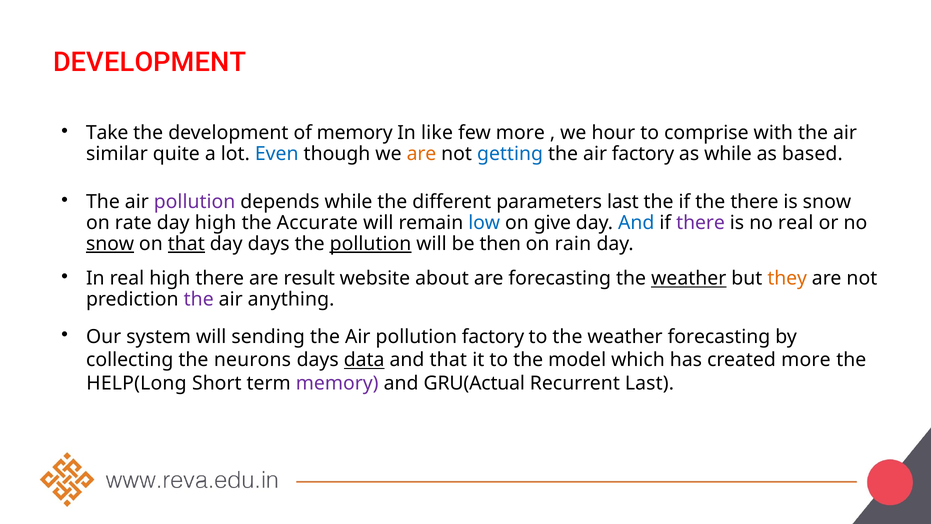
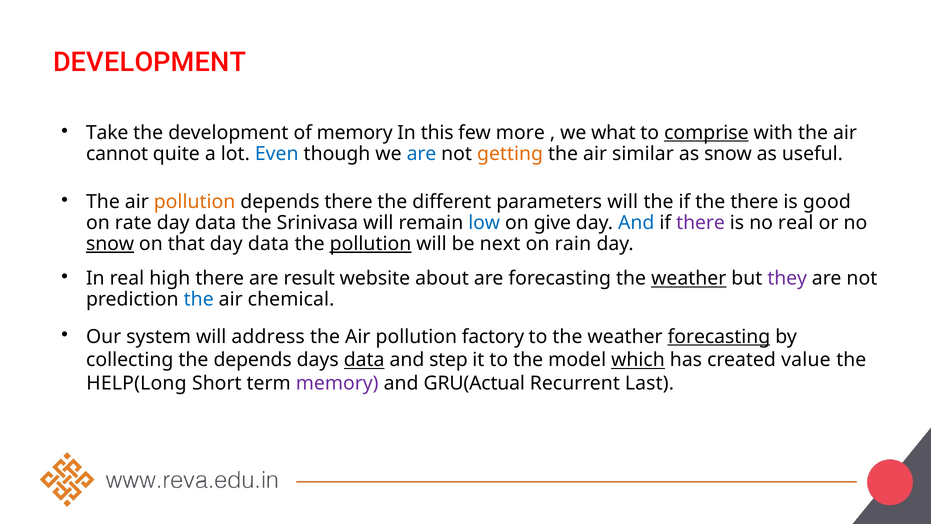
like: like -> this
hour: hour -> what
comprise underline: none -> present
similar: similar -> cannot
are at (421, 154) colour: orange -> blue
getting colour: blue -> orange
air factory: factory -> similar
as while: while -> snow
based: based -> useful
pollution at (195, 202) colour: purple -> orange
depends while: while -> there
parameters last: last -> will
is snow: snow -> good
high at (216, 223): high -> data
Accurate: Accurate -> Srinivasa
that at (186, 244) underline: present -> none
days at (269, 244): days -> data
then: then -> next
they colour: orange -> purple
the at (199, 299) colour: purple -> blue
anything: anything -> chemical
sending: sending -> address
forecasting at (719, 337) underline: none -> present
the neurons: neurons -> depends
and that: that -> step
which underline: none -> present
created more: more -> value
